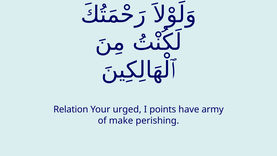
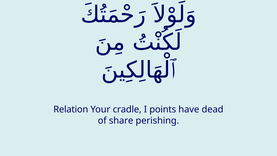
urged: urged -> cradle
army: army -> dead
make: make -> share
